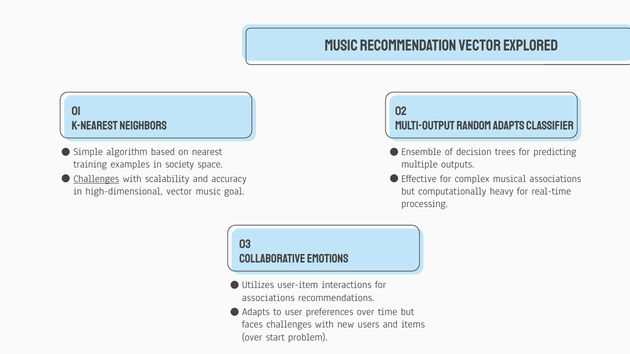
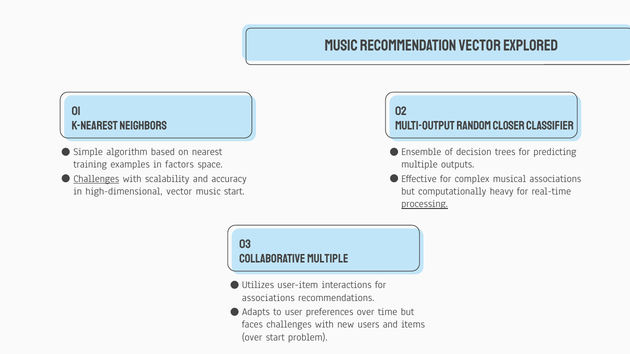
Random Adapts: Adapts -> Closer
society: society -> factors
music goal: goal -> start
processing underline: none -> present
Collaborative Emotions: Emotions -> Multiple
